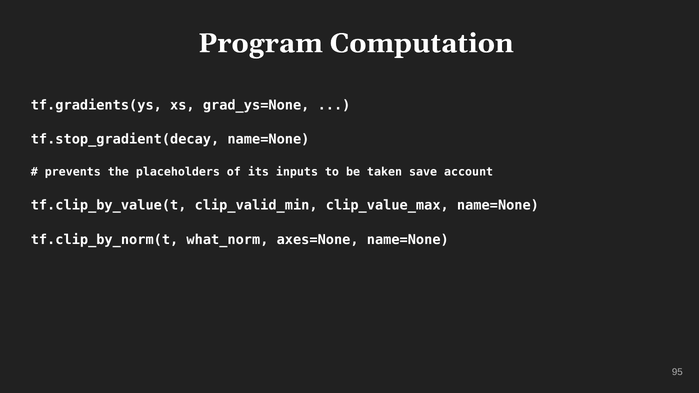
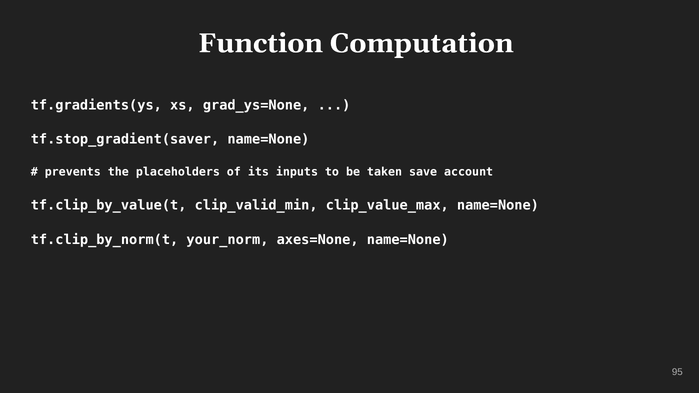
Program: Program -> Function
tf.stop_gradient(decay: tf.stop_gradient(decay -> tf.stop_gradient(saver
what_norm: what_norm -> your_norm
